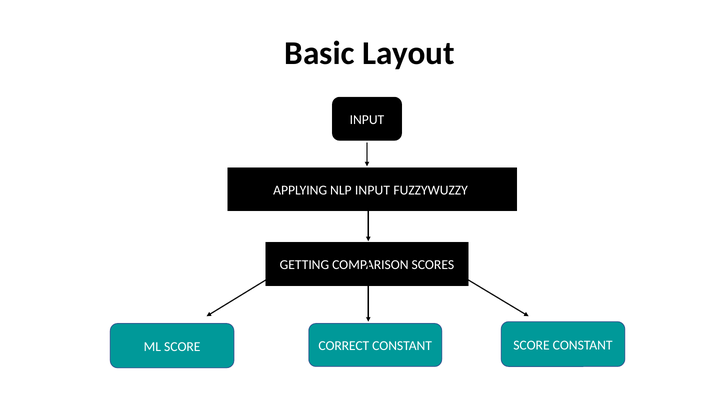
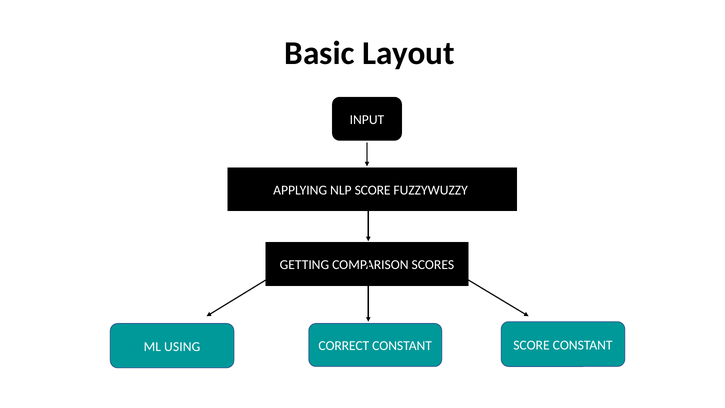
NLP INPUT: INPUT -> SCORE
ML SCORE: SCORE -> USING
